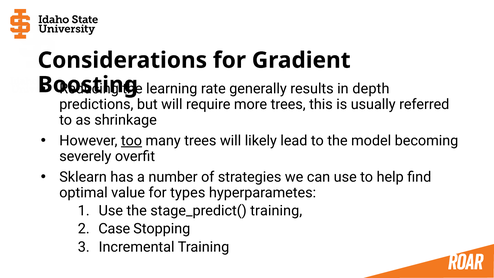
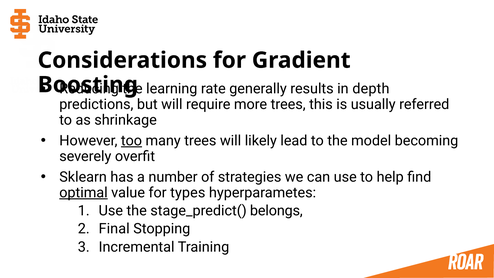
optimal underline: none -> present
stage_predict( training: training -> belongs
Case: Case -> Final
